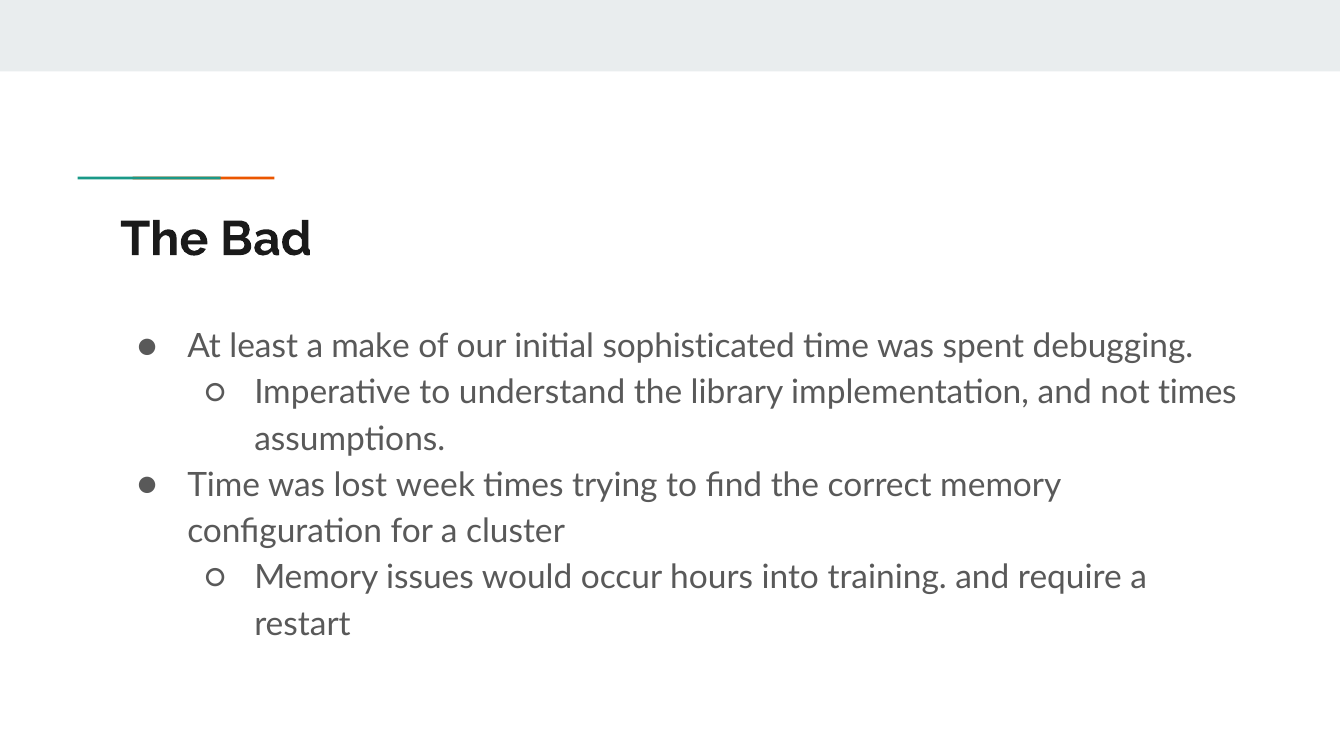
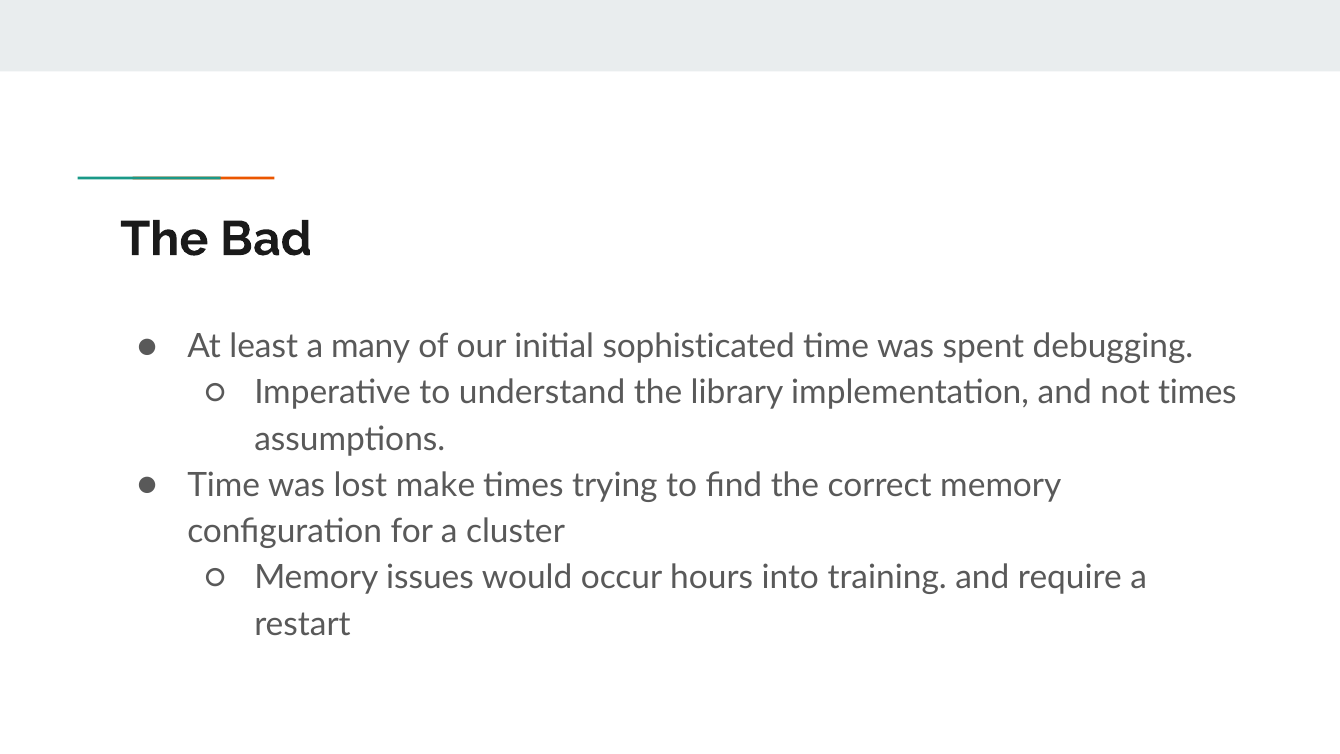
make: make -> many
week: week -> make
